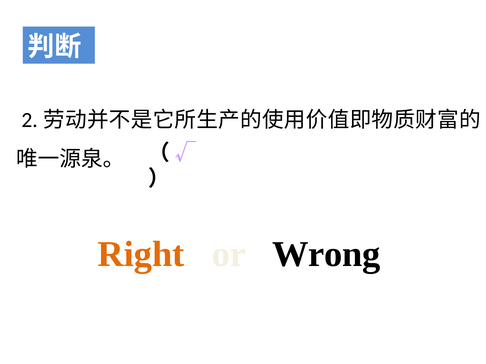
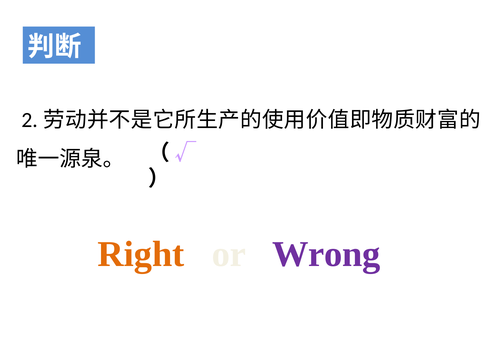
Wrong colour: black -> purple
